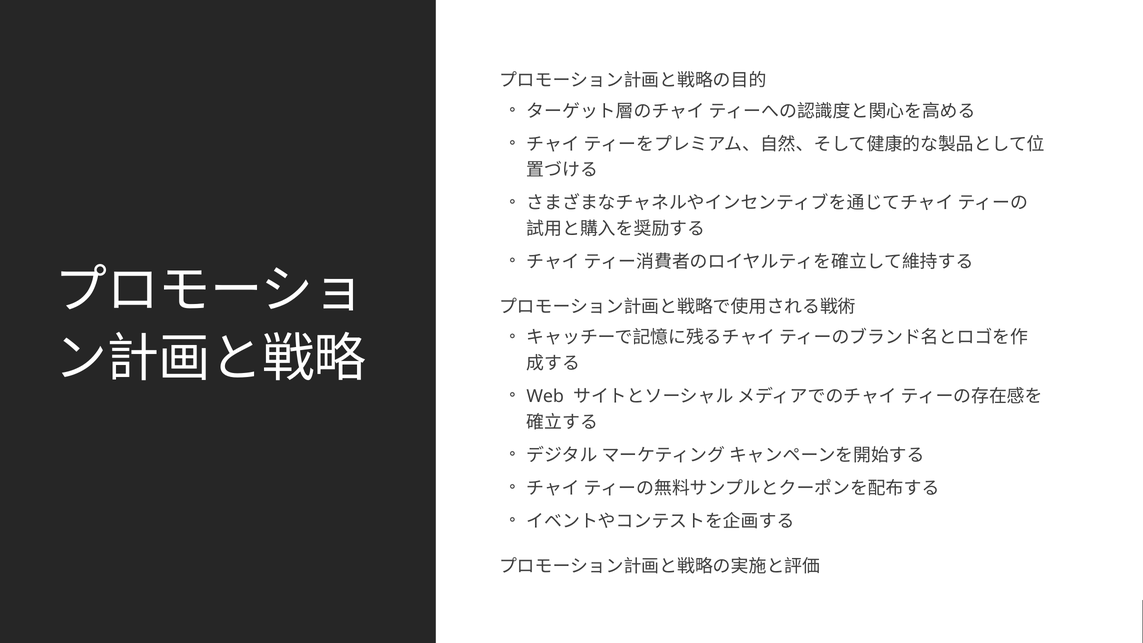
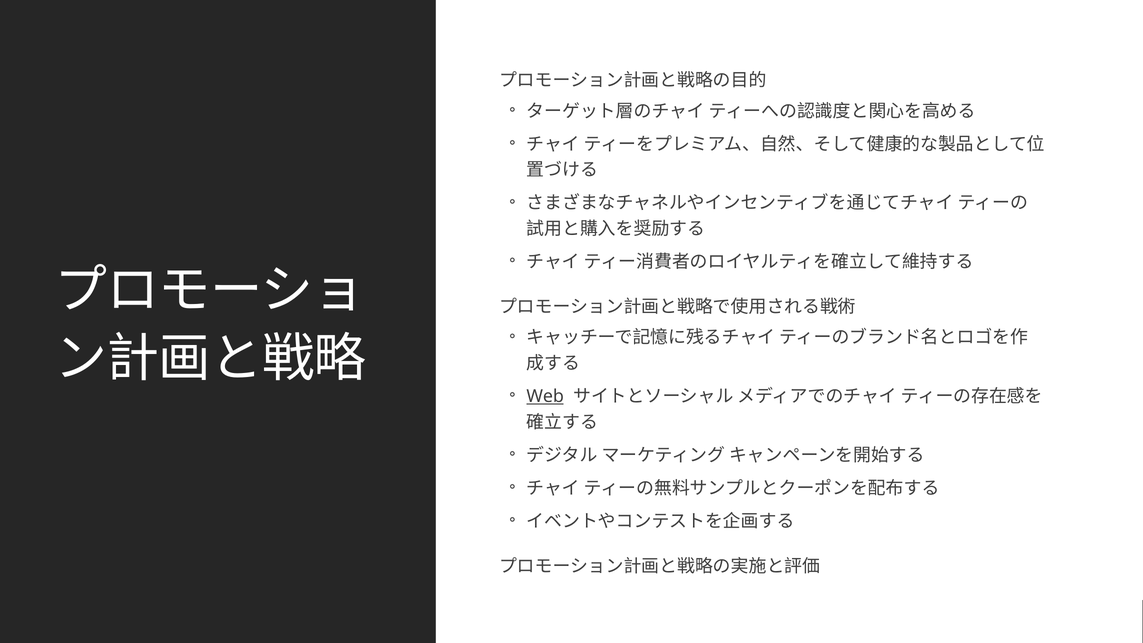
Web underline: none -> present
